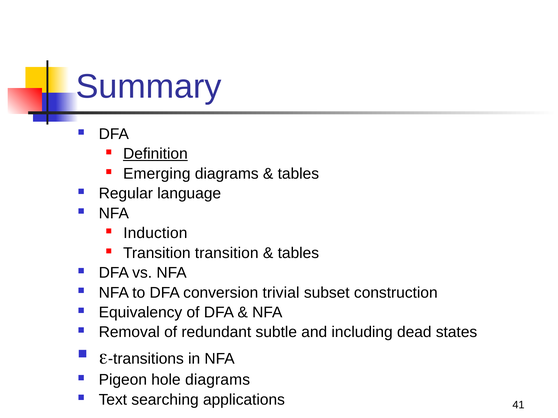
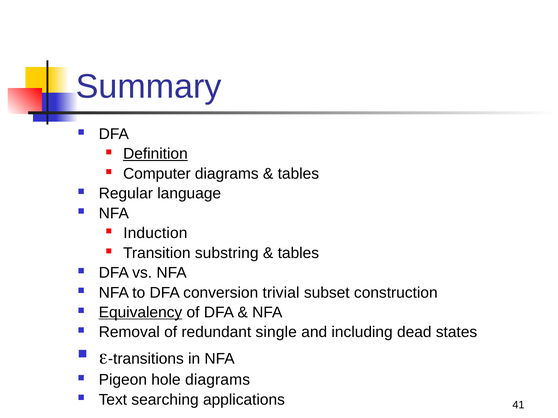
Emerging: Emerging -> Computer
Transition transition: transition -> substring
Equivalency underline: none -> present
subtle: subtle -> single
